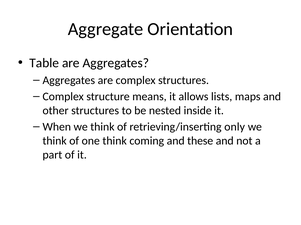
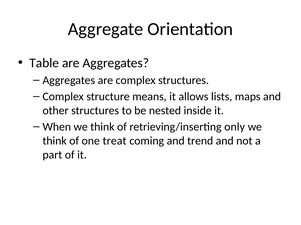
one think: think -> treat
these: these -> trend
